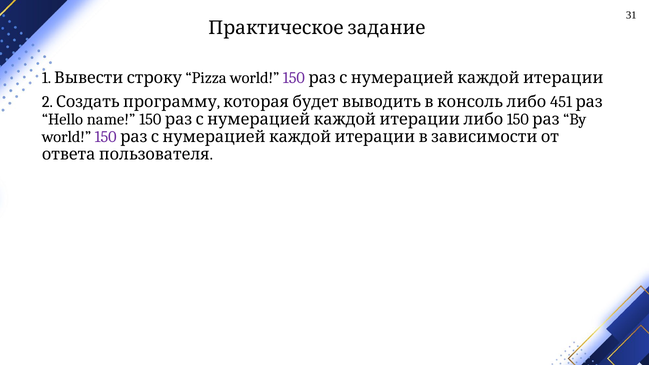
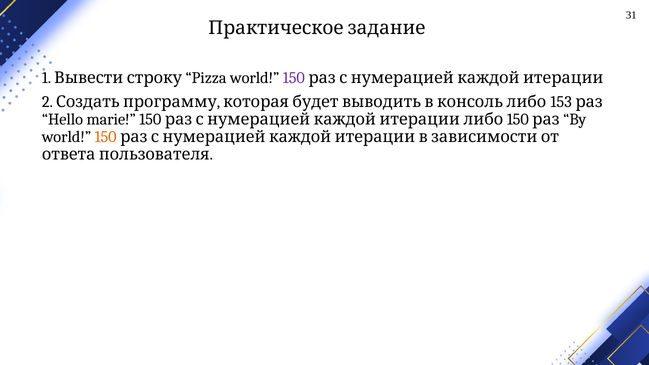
451: 451 -> 153
name: name -> marie
150 at (106, 137) colour: purple -> orange
